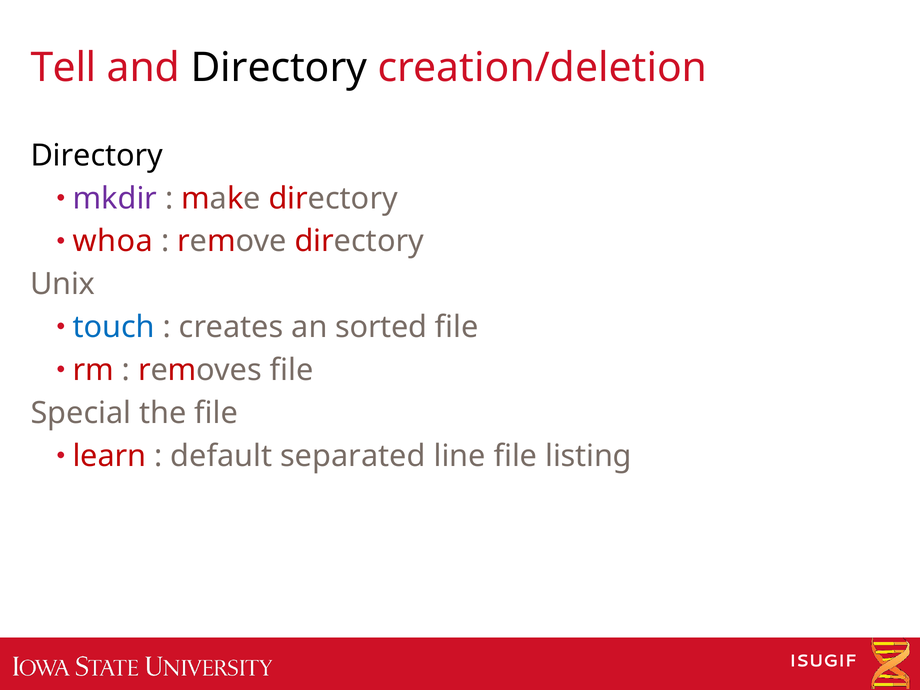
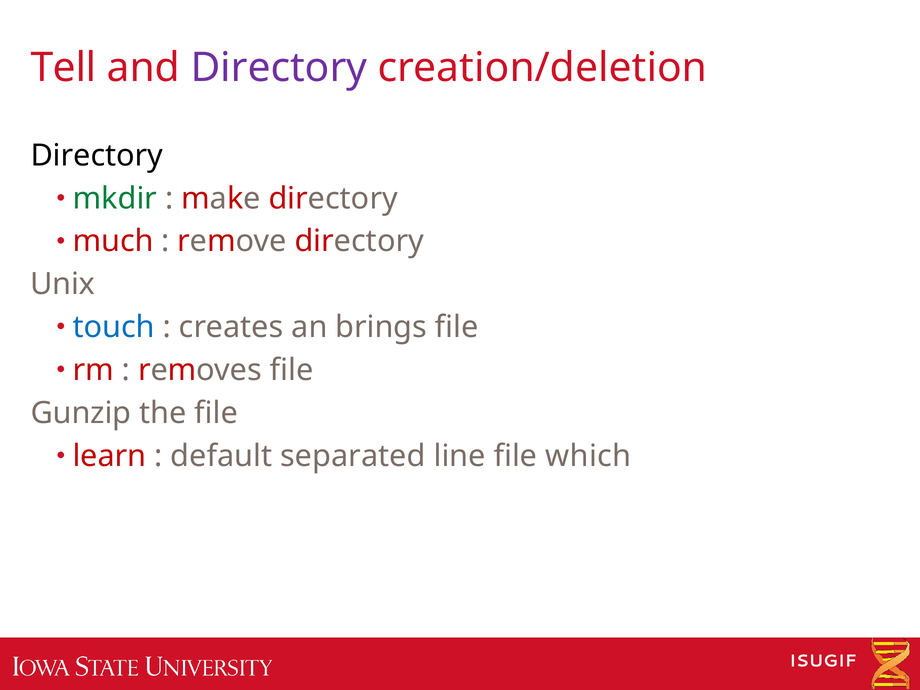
Directory at (279, 68) colour: black -> purple
mkdir colour: purple -> green
whoa: whoa -> much
sorted: sorted -> brings
Special: Special -> Gunzip
listing: listing -> which
